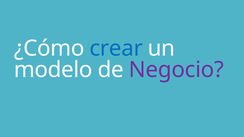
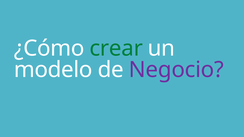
crear colour: blue -> green
